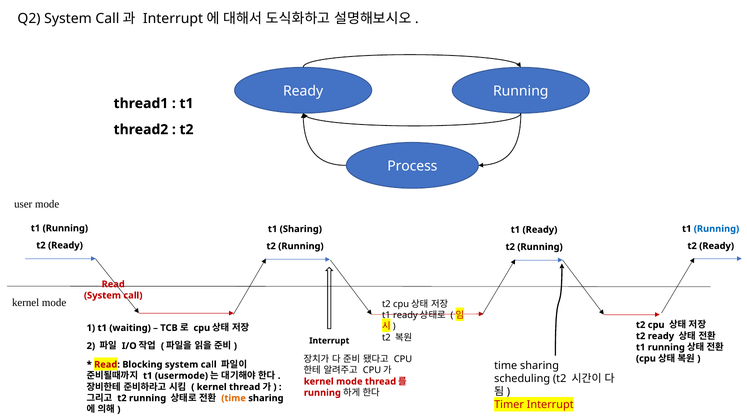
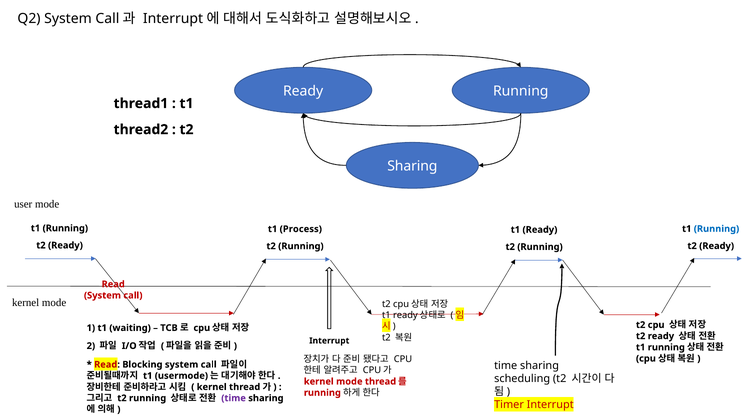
Process at (412, 166): Process -> Sharing
t1 Sharing: Sharing -> Process
time at (234, 398) colour: orange -> purple
